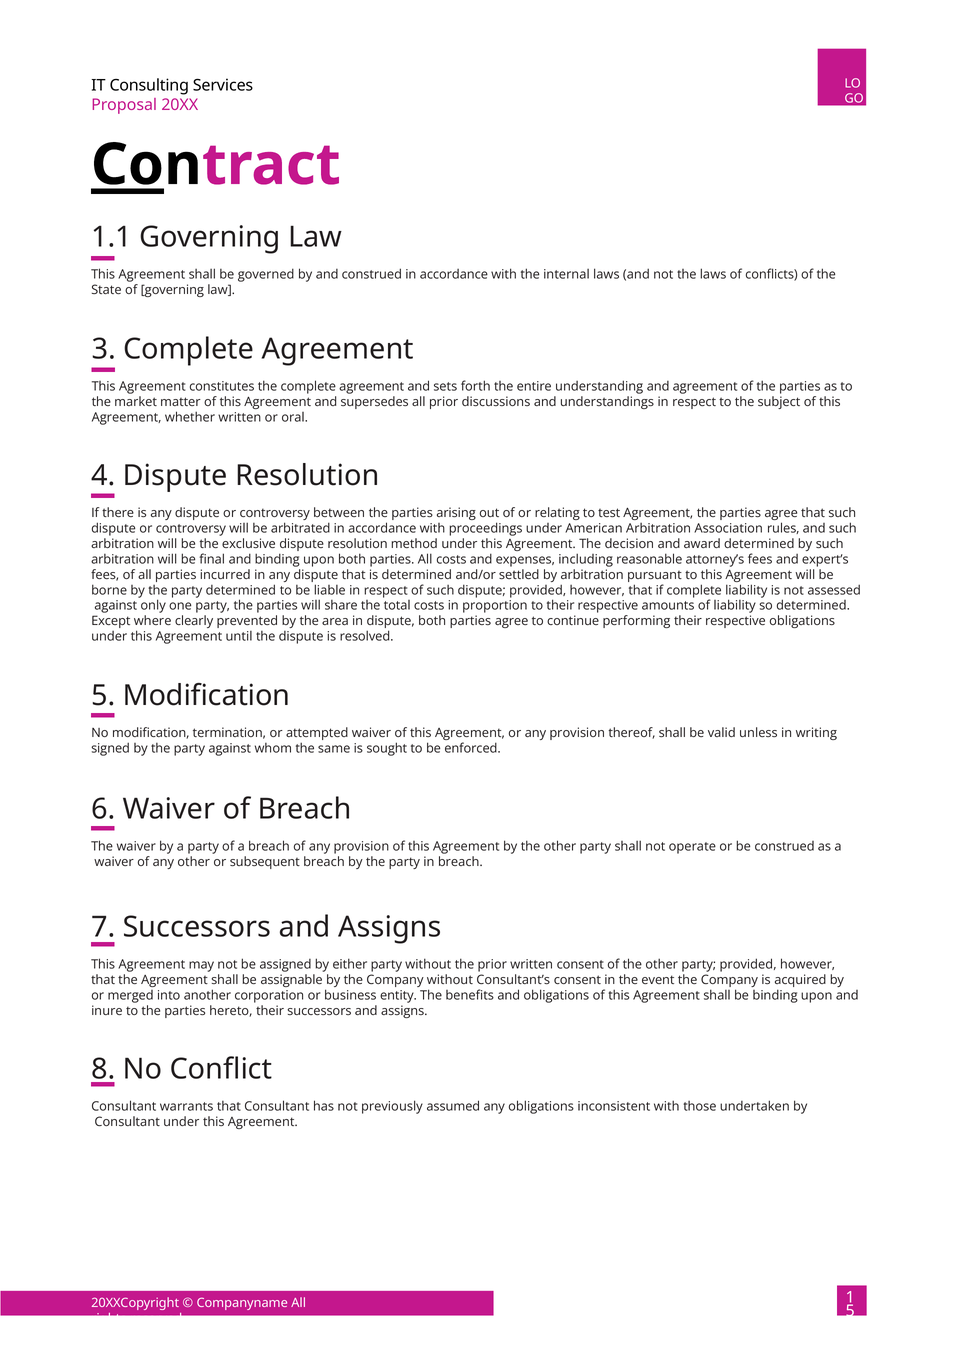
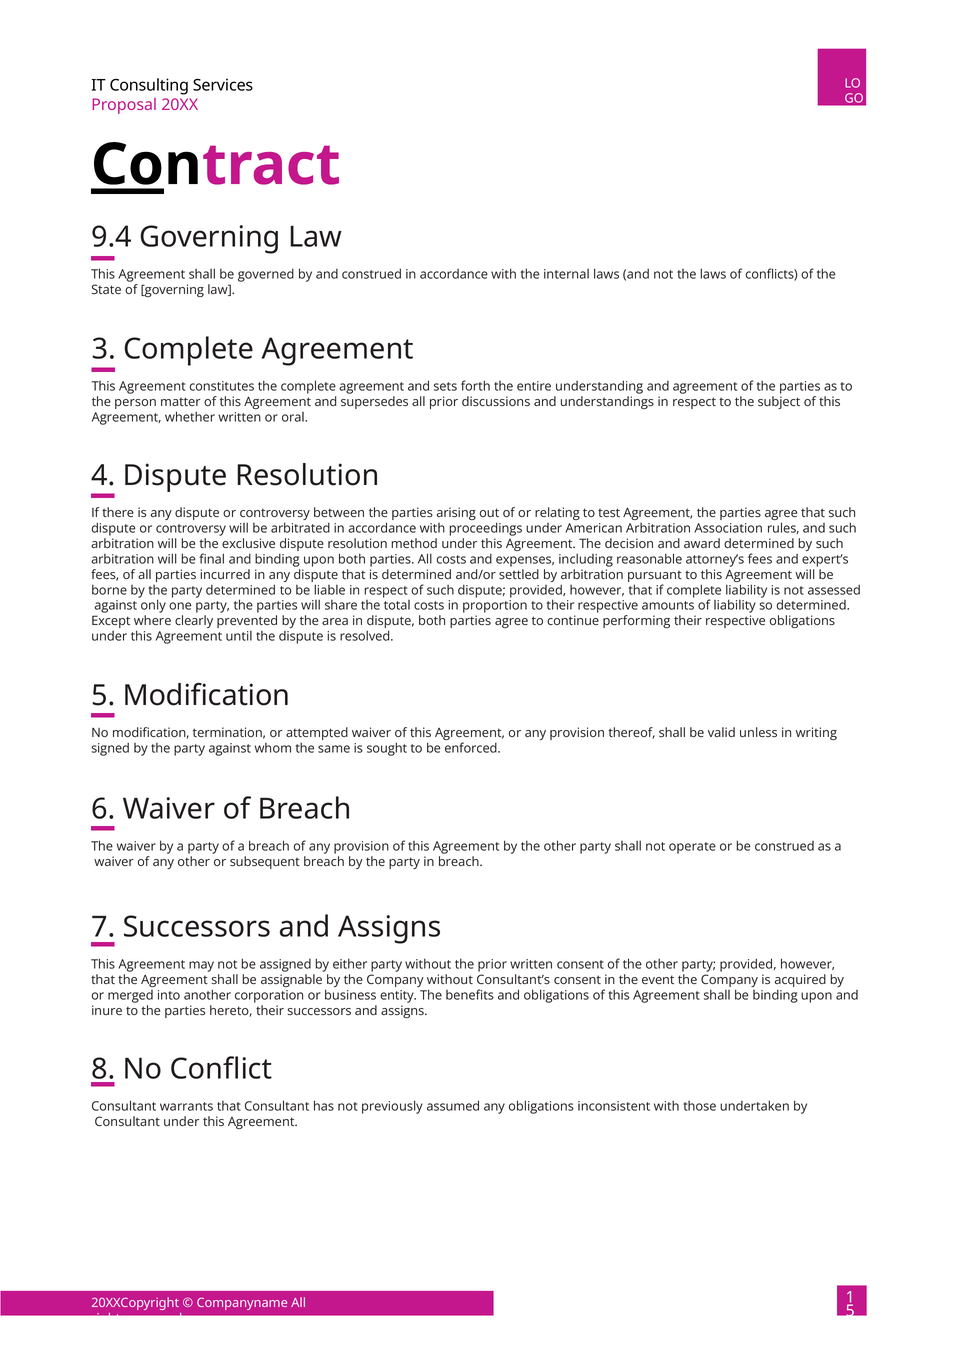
1.1: 1.1 -> 9.4
market: market -> person
